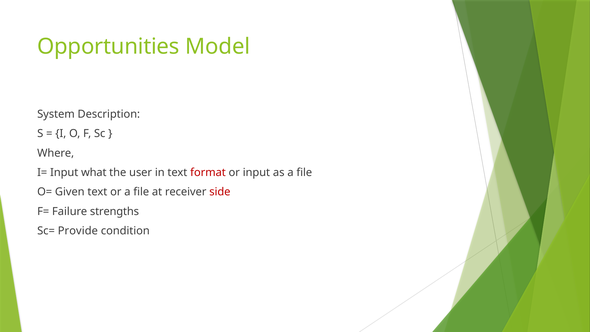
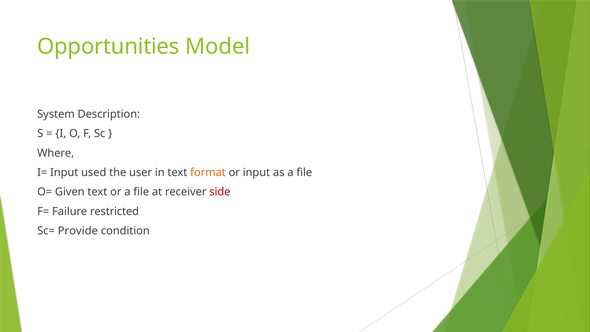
what: what -> used
format colour: red -> orange
strengths: strengths -> restricted
